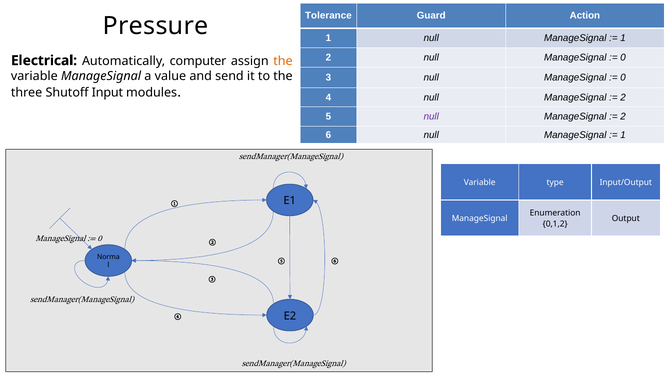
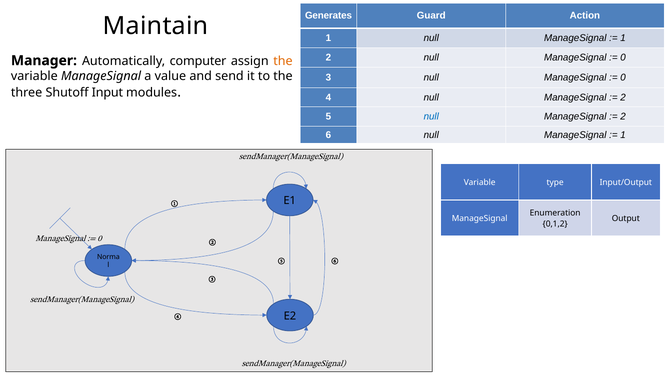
Tolerance: Tolerance -> Generates
Pressure: Pressure -> Maintain
Electrical: Electrical -> Manager
null at (431, 117) colour: purple -> blue
